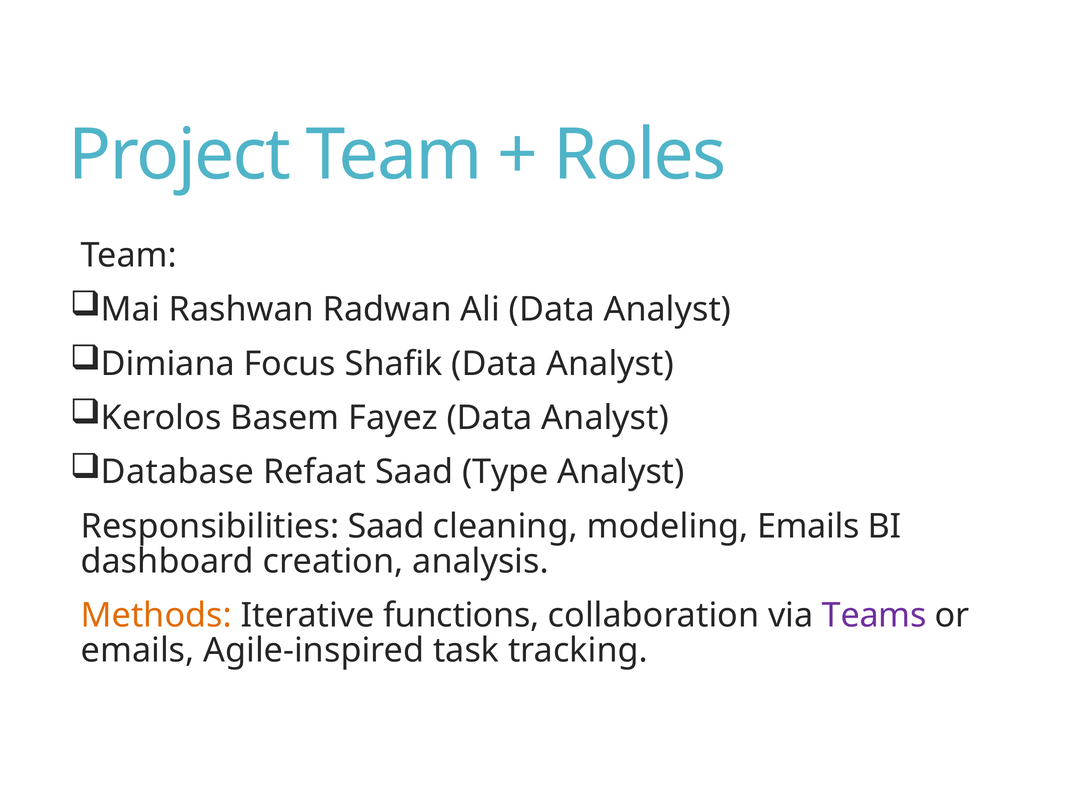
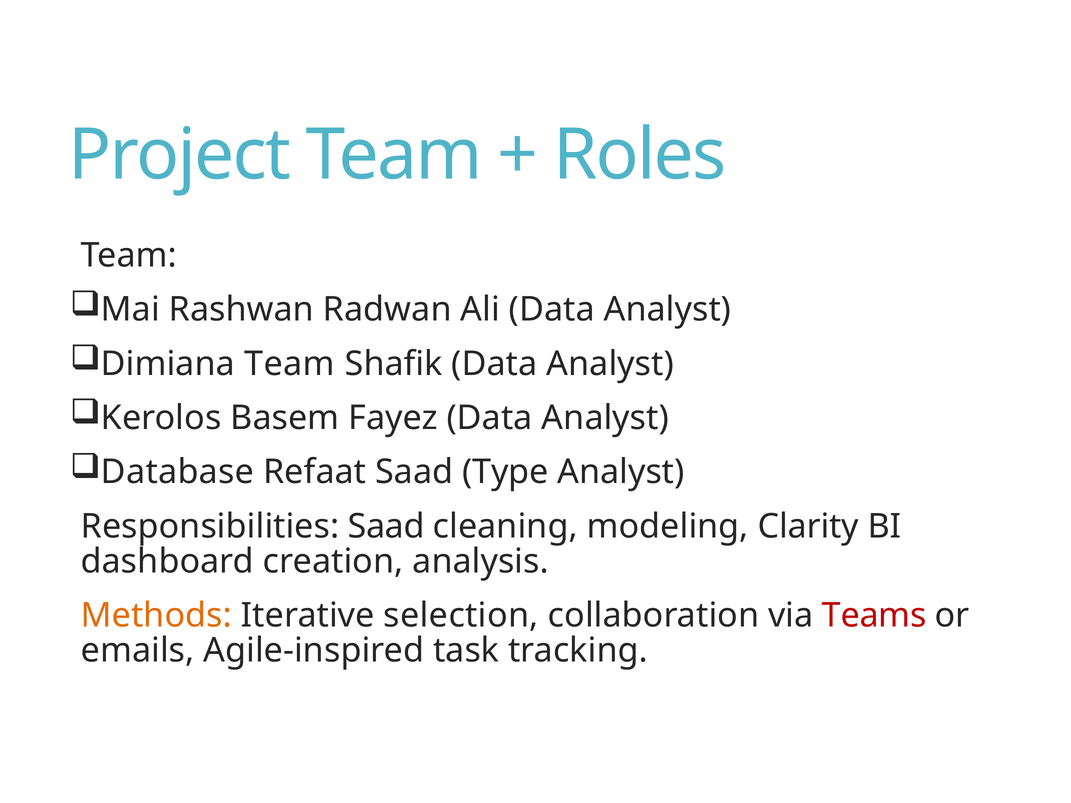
Dimiana Focus: Focus -> Team
modeling Emails: Emails -> Clarity
functions: functions -> selection
Teams colour: purple -> red
